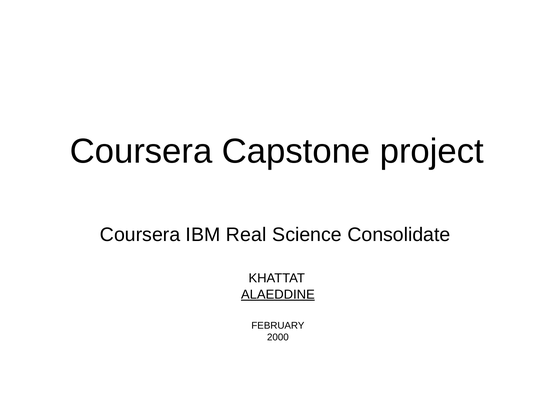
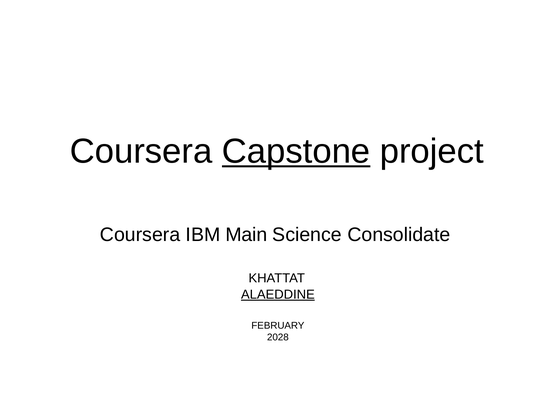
Capstone underline: none -> present
Real: Real -> Main
2000: 2000 -> 2028
